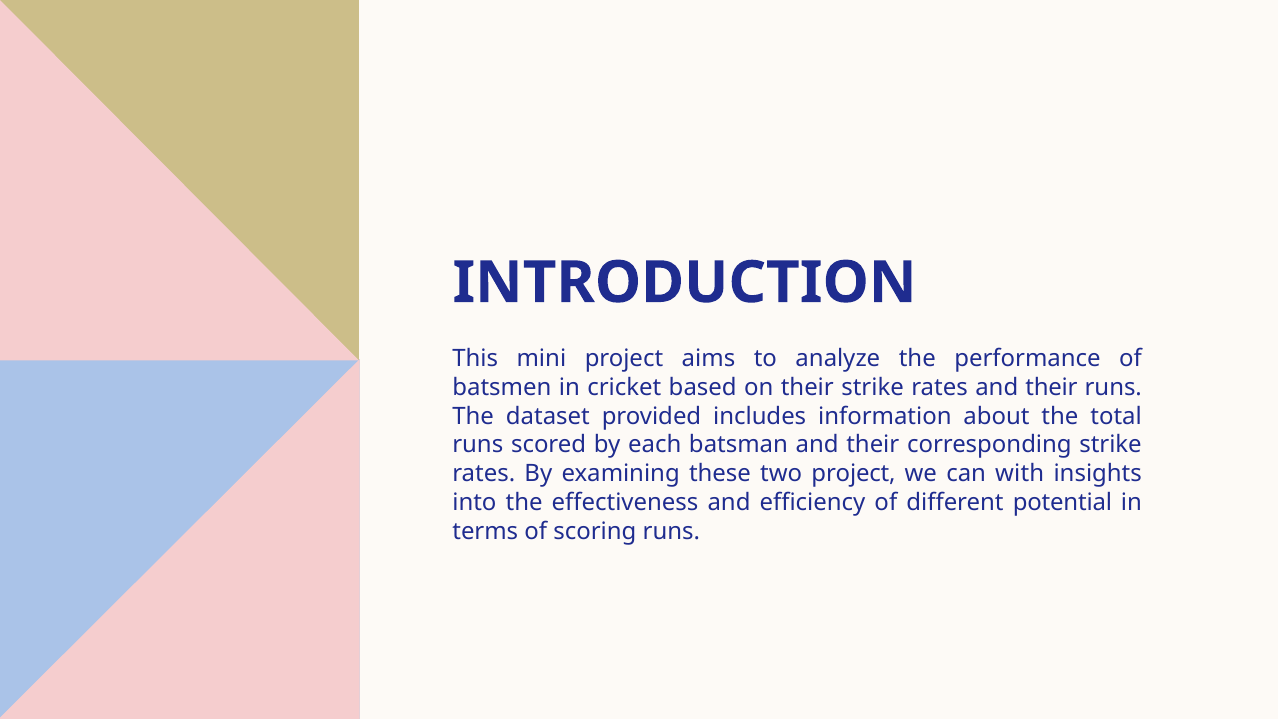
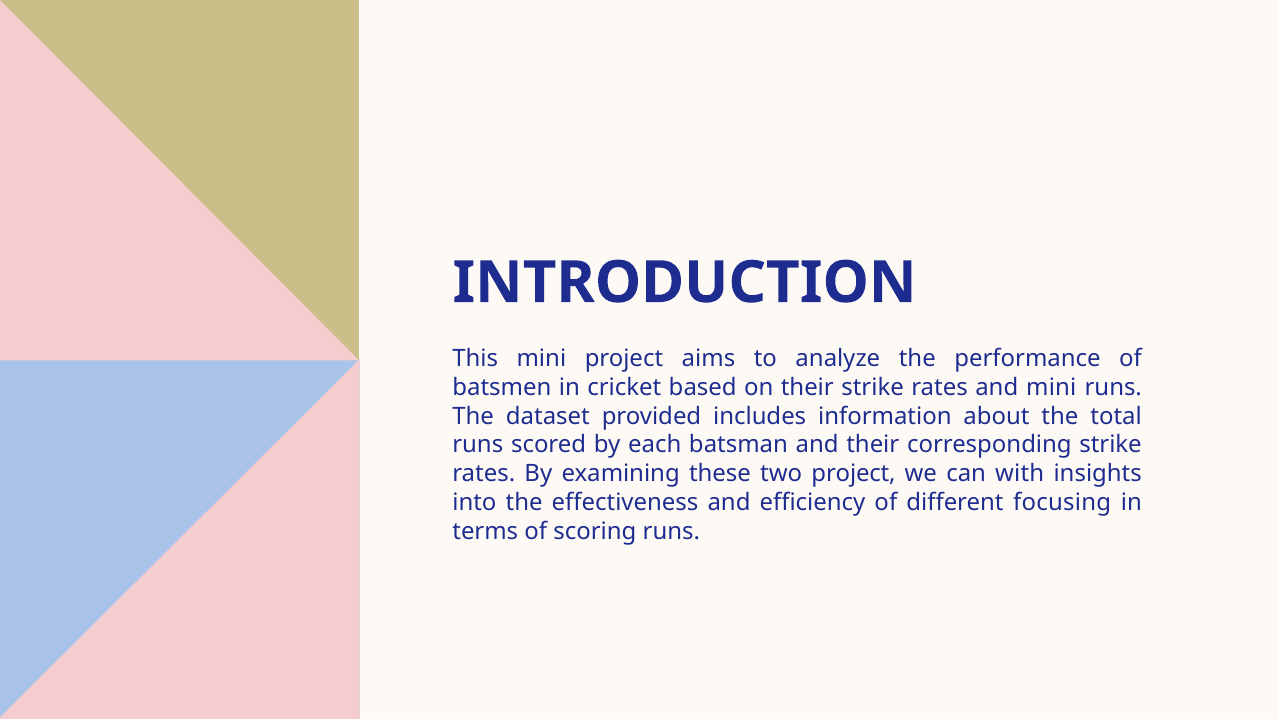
rates and their: their -> mini
potential: potential -> focusing
